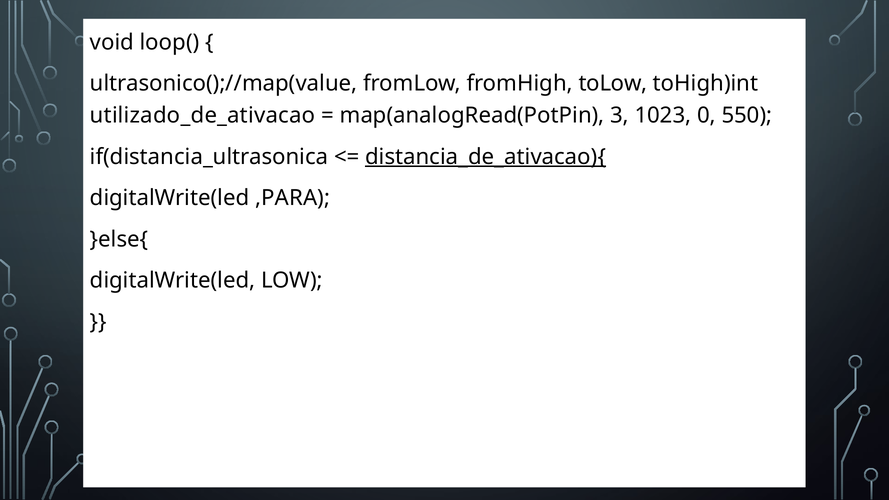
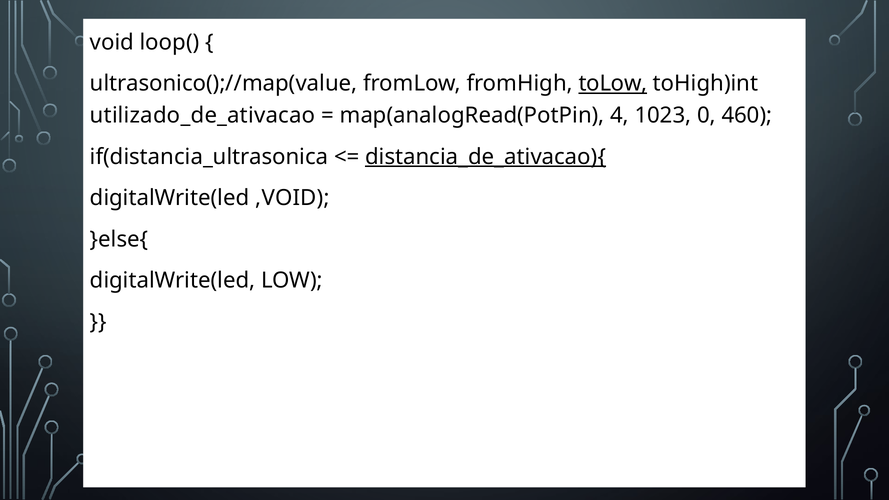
toLow underline: none -> present
3: 3 -> 4
550: 550 -> 460
,PARA: ,PARA -> ,VOID
